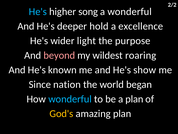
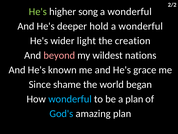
He's at (38, 12) colour: light blue -> light green
excellence at (141, 26): excellence -> wonderful
purpose: purpose -> creation
roaring: roaring -> nations
show: show -> grace
nation: nation -> shame
God's colour: yellow -> light blue
